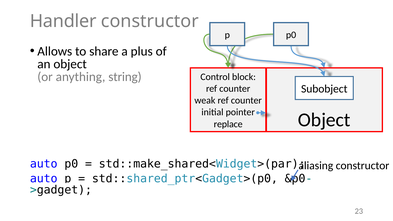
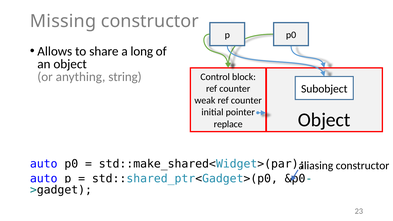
Handler: Handler -> Missing
plus: plus -> long
